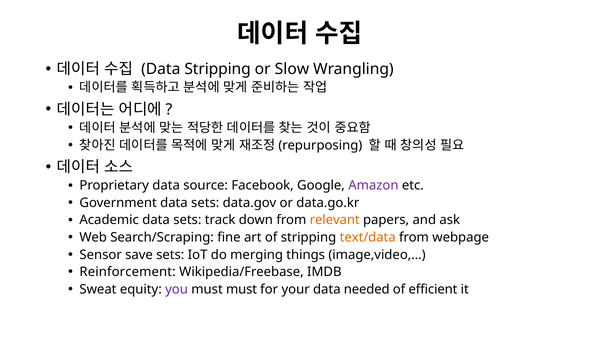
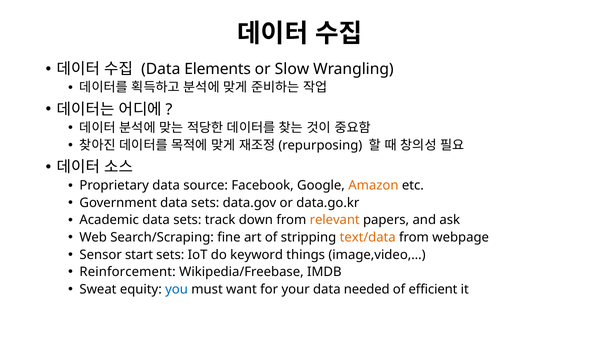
Data Stripping: Stripping -> Elements
Amazon colour: purple -> orange
save: save -> start
merging: merging -> keyword
you colour: purple -> blue
must must: must -> want
